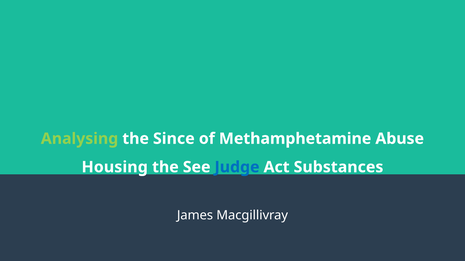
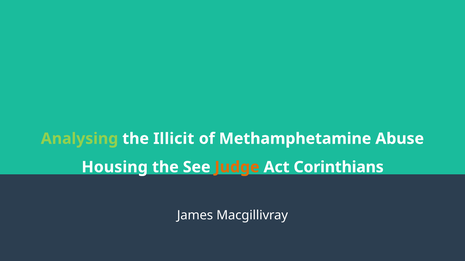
Since: Since -> Illicit
Judge colour: blue -> orange
Substances: Substances -> Corinthians
